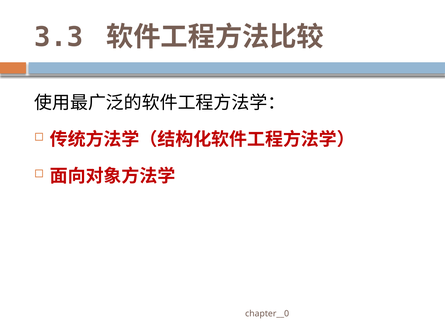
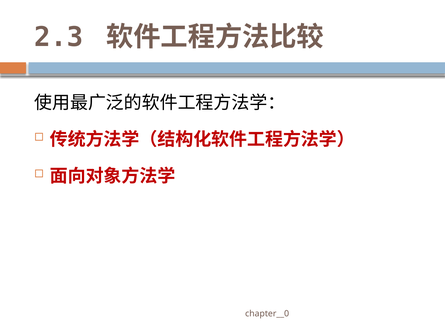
3.3: 3.3 -> 2.3
